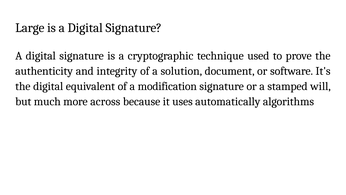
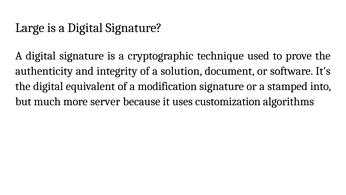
will: will -> into
across: across -> server
automatically: automatically -> customization
